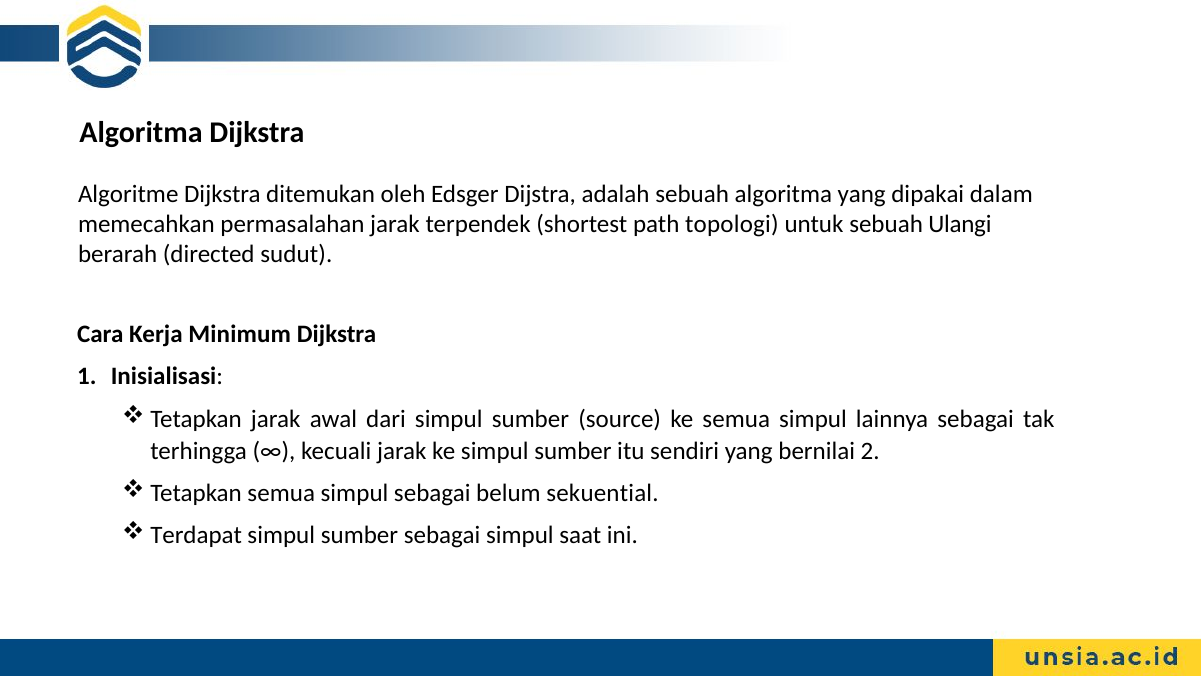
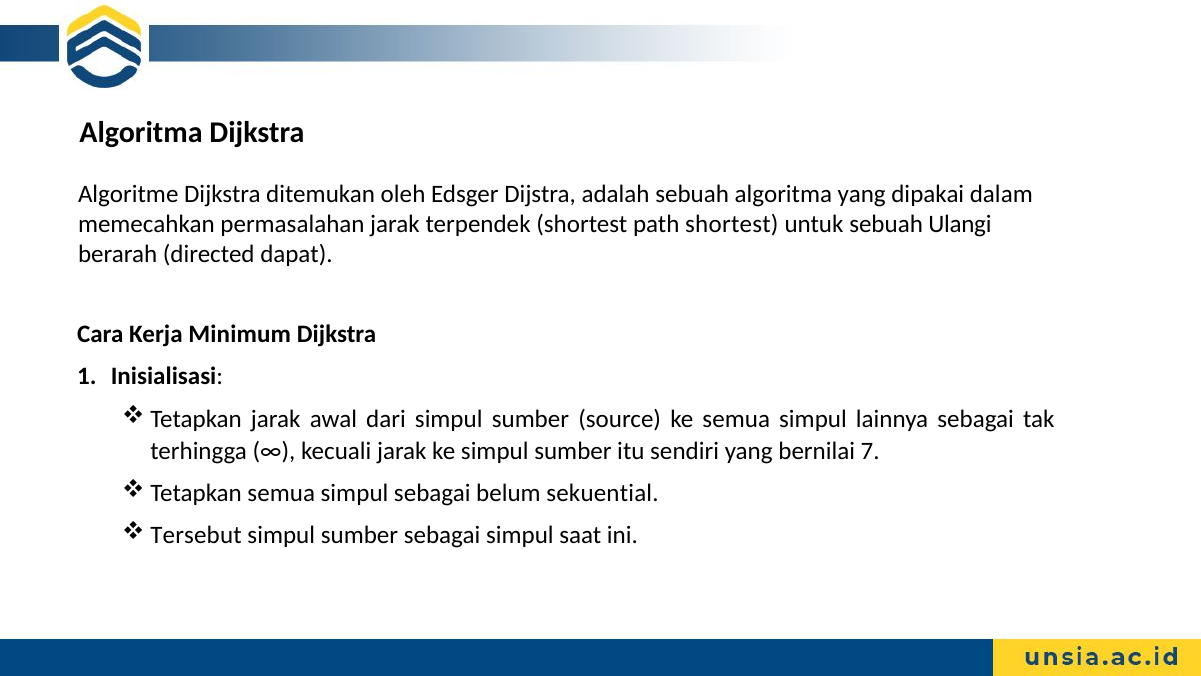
path topologi: topologi -> shortest
sudut: sudut -> dapat
2: 2 -> 7
Terdapat: Terdapat -> Tersebut
